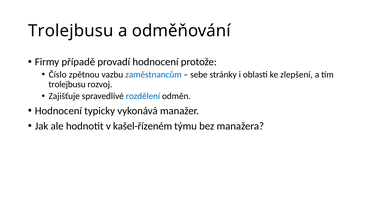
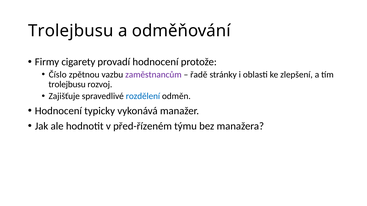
případě: případě -> cigarety
zaměstnancům colour: blue -> purple
sebe: sebe -> řadě
kašel-řízeném: kašel-řízeném -> před-řízeném
